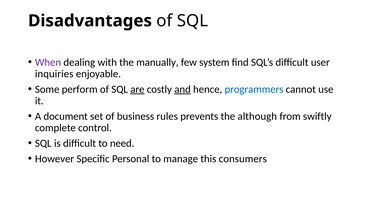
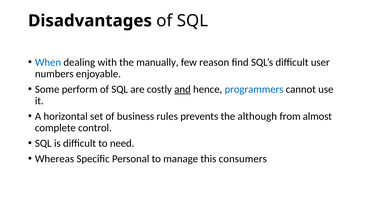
When colour: purple -> blue
system: system -> reason
inquiries: inquiries -> numbers
are underline: present -> none
document: document -> horizontal
swiftly: swiftly -> almost
However: However -> Whereas
